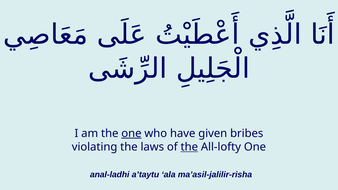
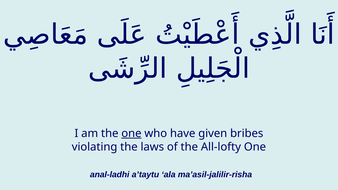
the at (189, 147) underline: present -> none
